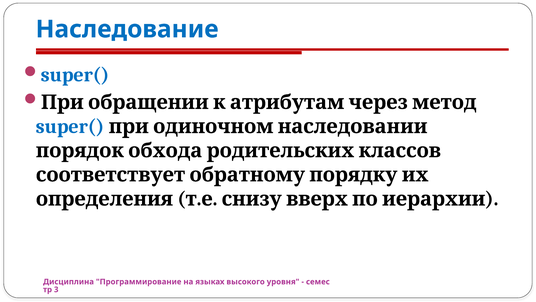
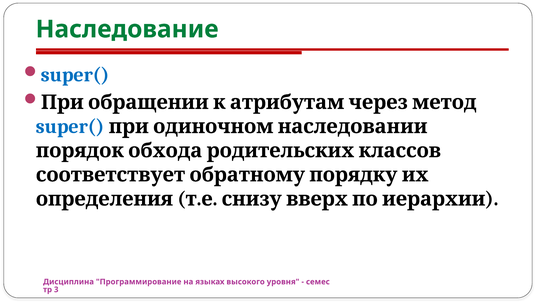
Наследование colour: blue -> green
